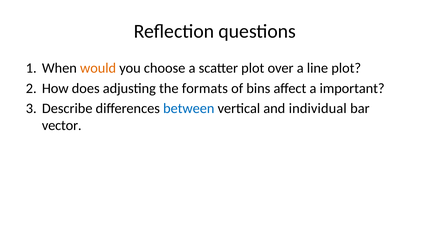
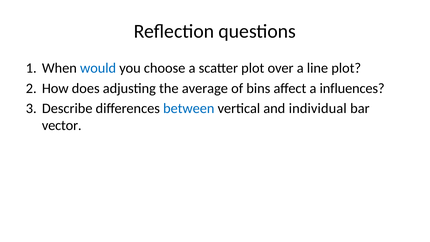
would colour: orange -> blue
formats: formats -> average
important: important -> influences
